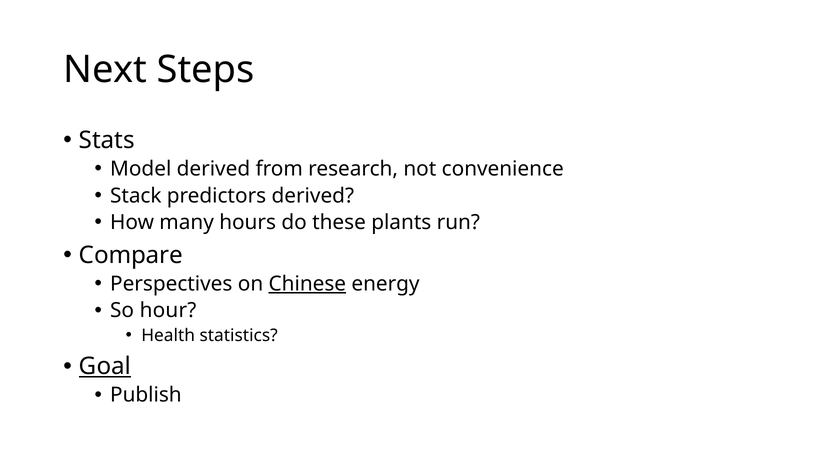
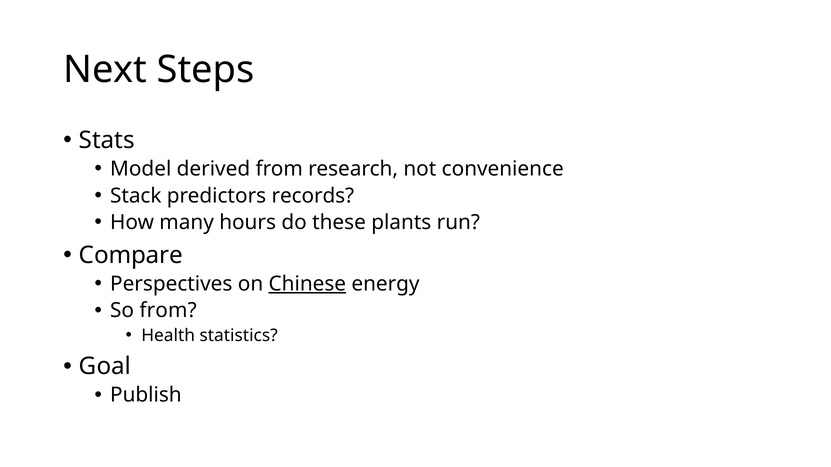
predictors derived: derived -> records
So hour: hour -> from
Goal underline: present -> none
